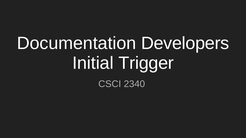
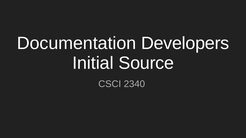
Trigger: Trigger -> Source
